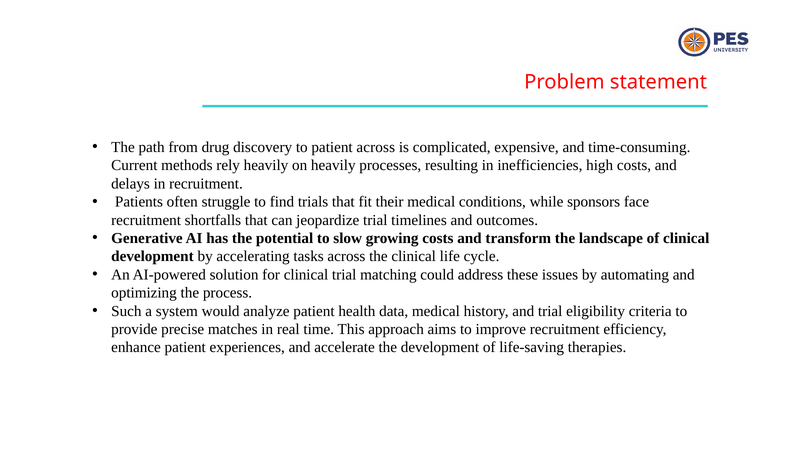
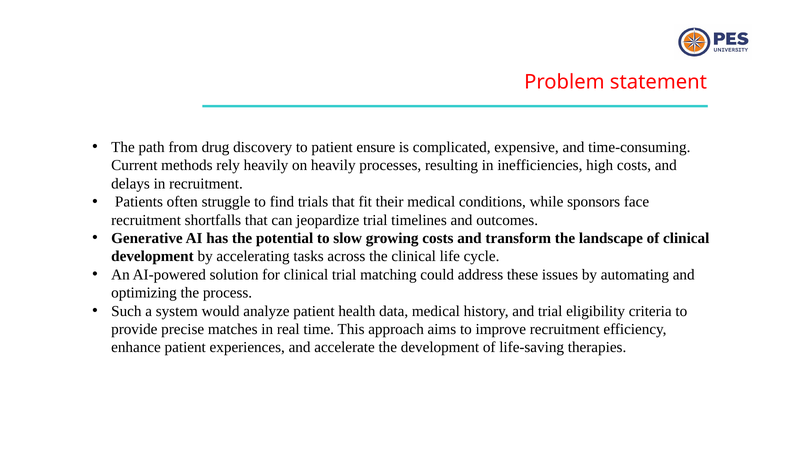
patient across: across -> ensure
